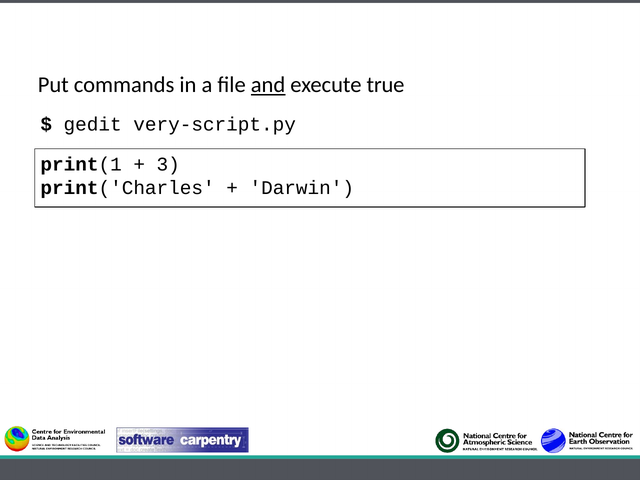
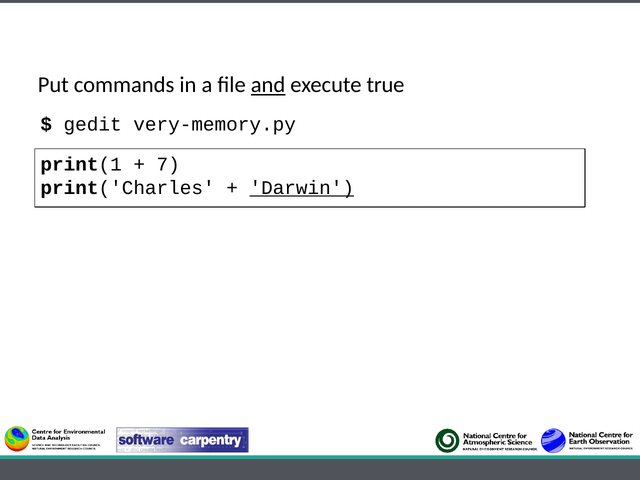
very-script.py: very-script.py -> very-memory.py
3: 3 -> 7
Darwin underline: none -> present
